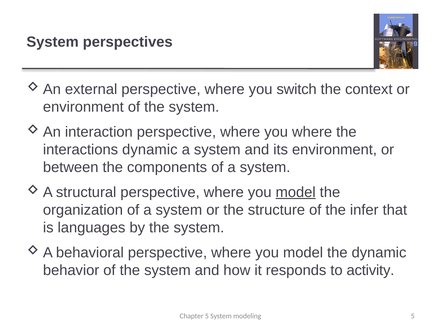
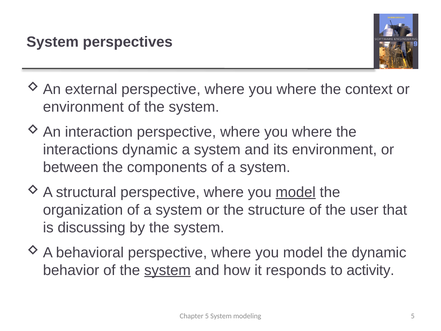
switch at (297, 89): switch -> where
infer: infer -> user
languages: languages -> discussing
system at (167, 270) underline: none -> present
